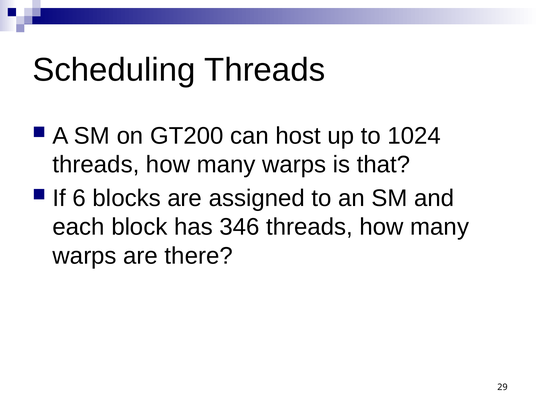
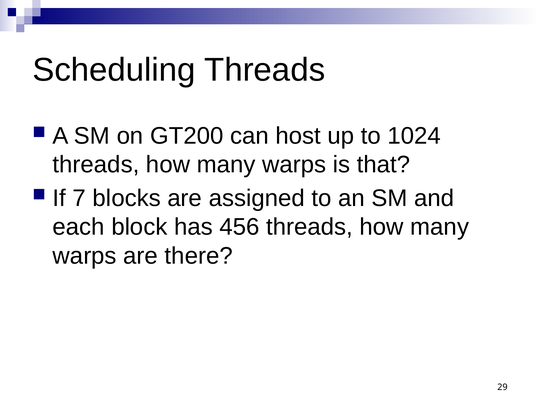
6: 6 -> 7
346: 346 -> 456
